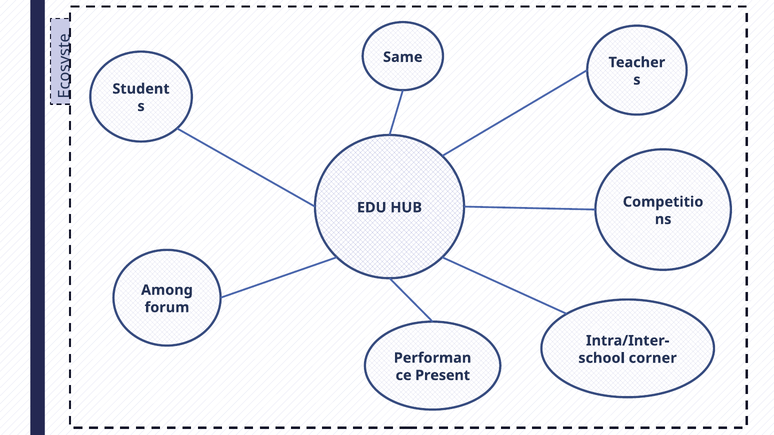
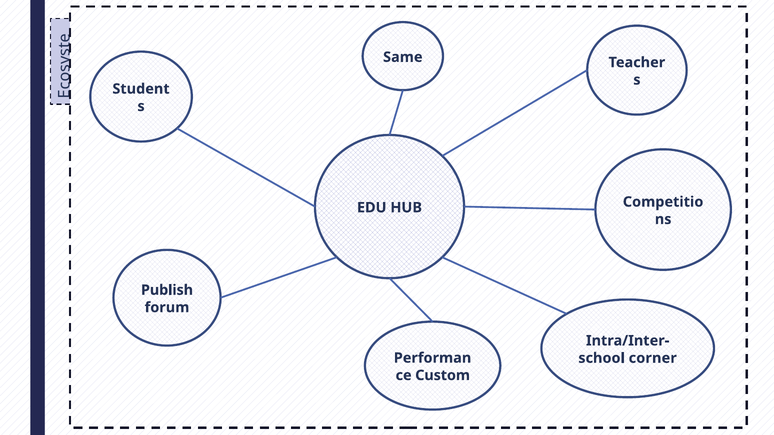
Among: Among -> Publish
Present: Present -> Custom
